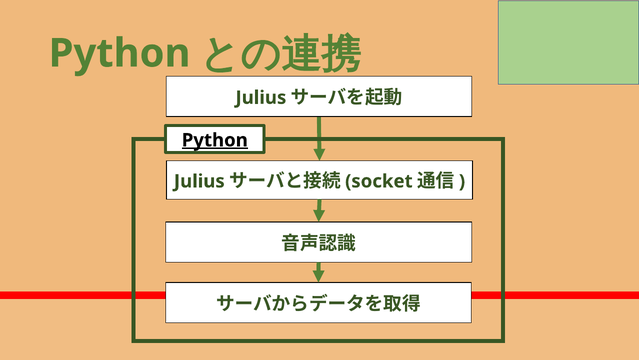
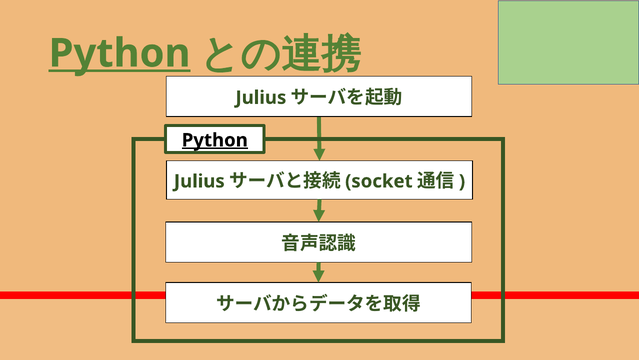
Python at (120, 53) underline: none -> present
